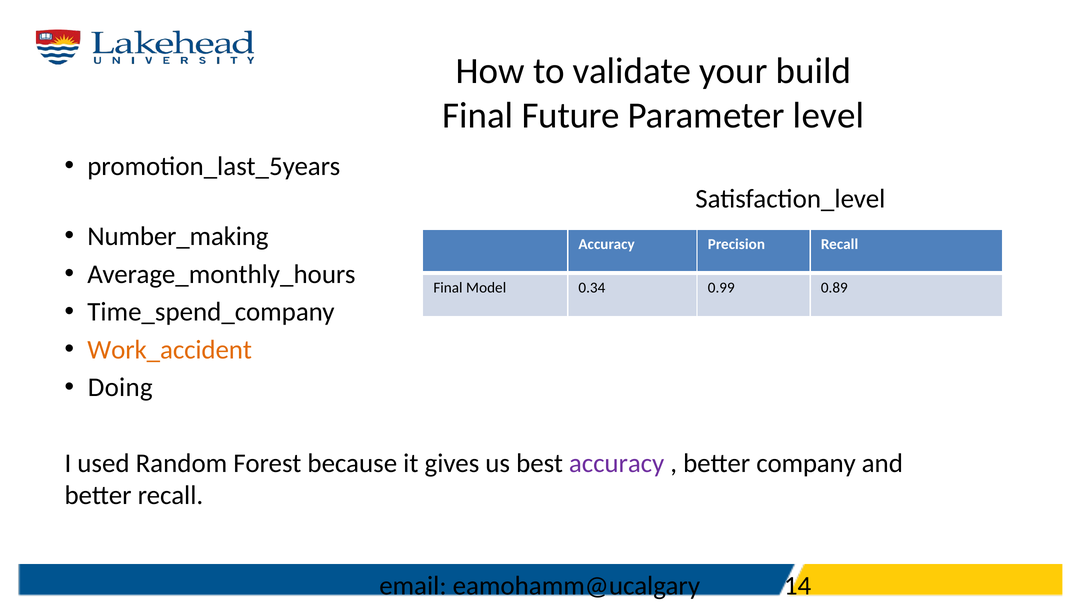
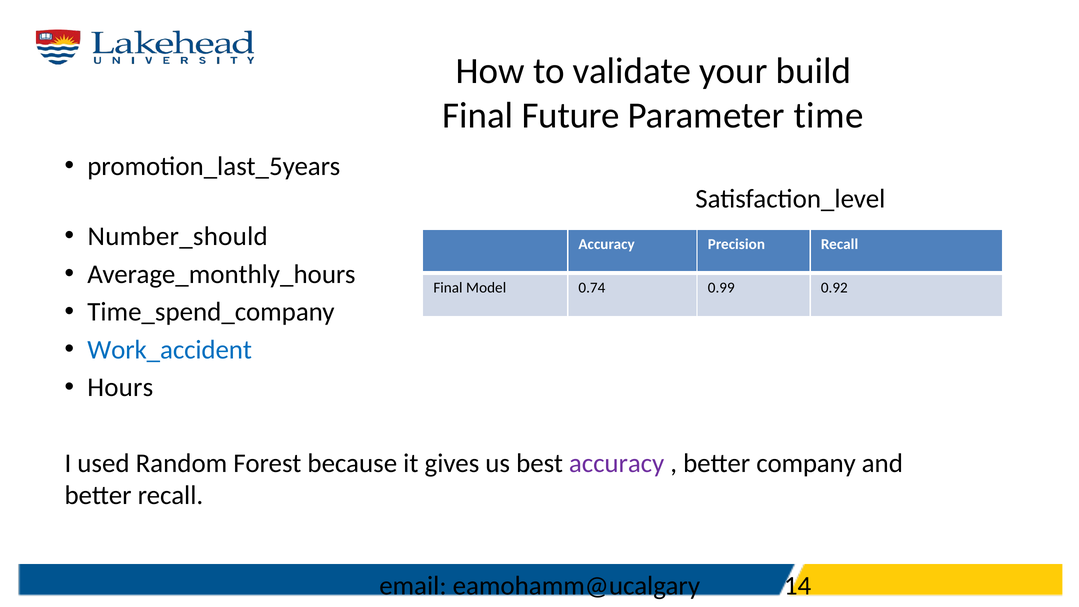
level: level -> time
Number_making: Number_making -> Number_should
0.34: 0.34 -> 0.74
0.89: 0.89 -> 0.92
Work_accident colour: orange -> blue
Doing: Doing -> Hours
